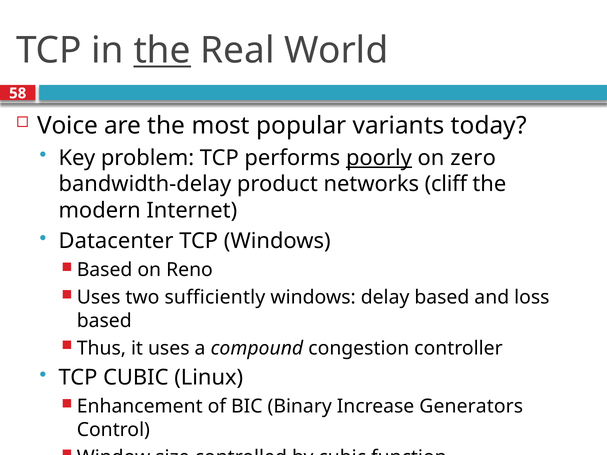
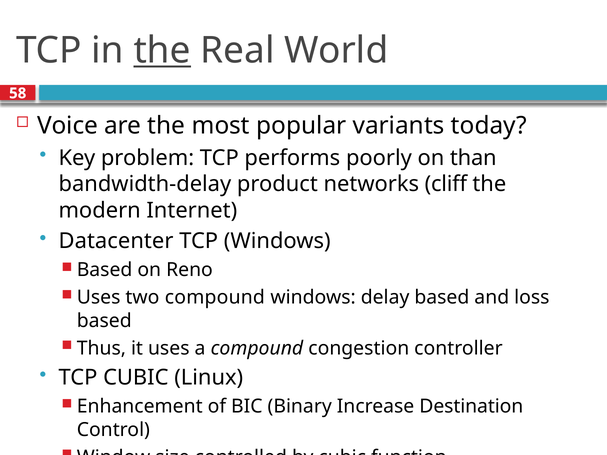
poorly underline: present -> none
zero: zero -> than
two sufficiently: sufficiently -> compound
Generators: Generators -> Destination
